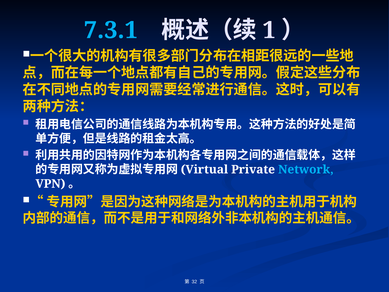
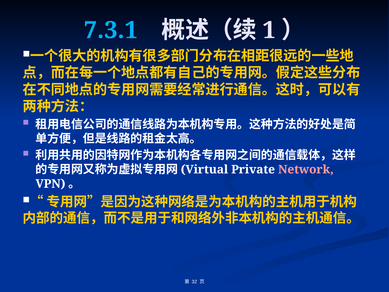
Network colour: light blue -> pink
